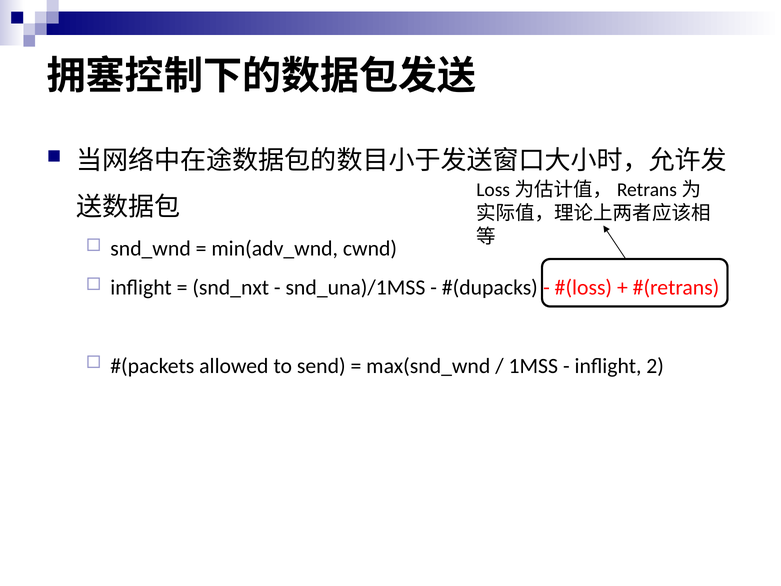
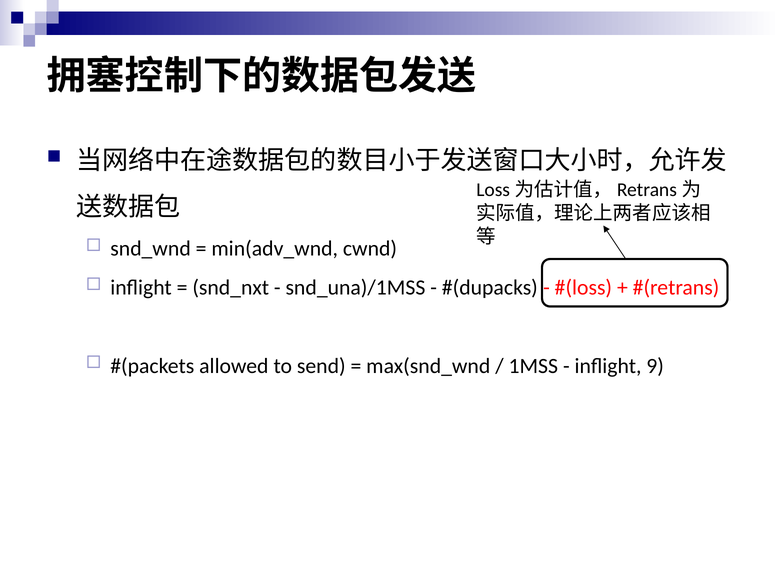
2: 2 -> 9
